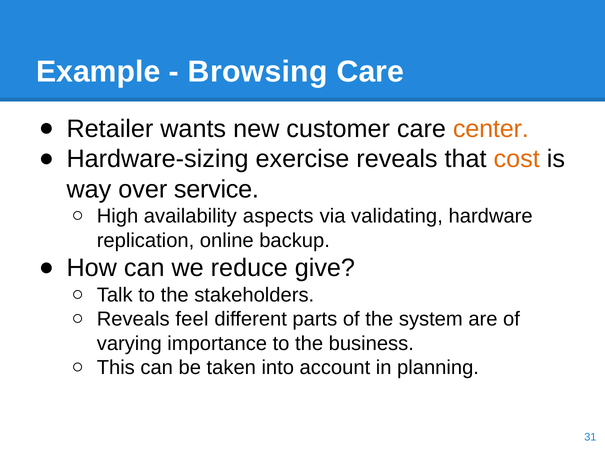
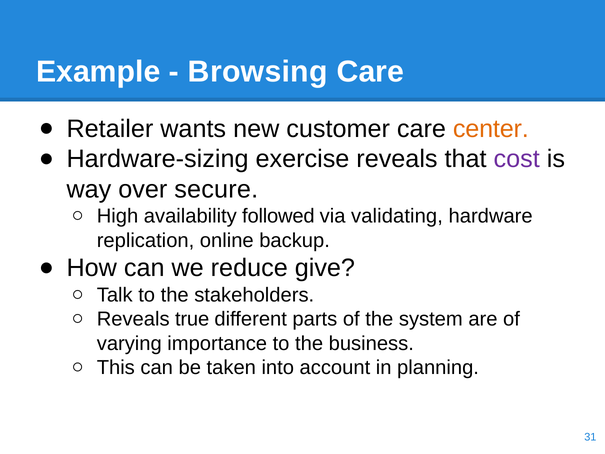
cost colour: orange -> purple
service: service -> secure
aspects: aspects -> followed
feel: feel -> true
